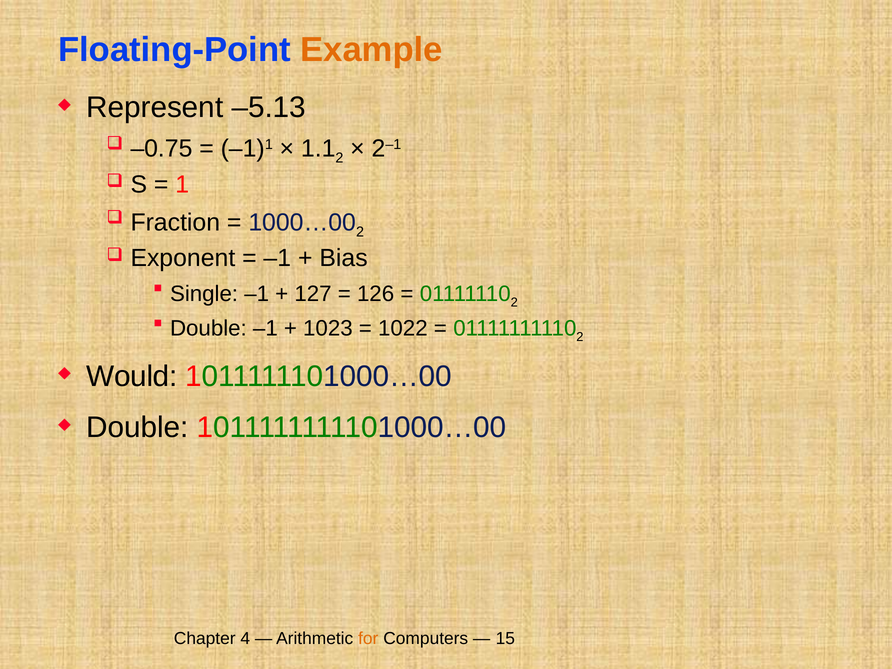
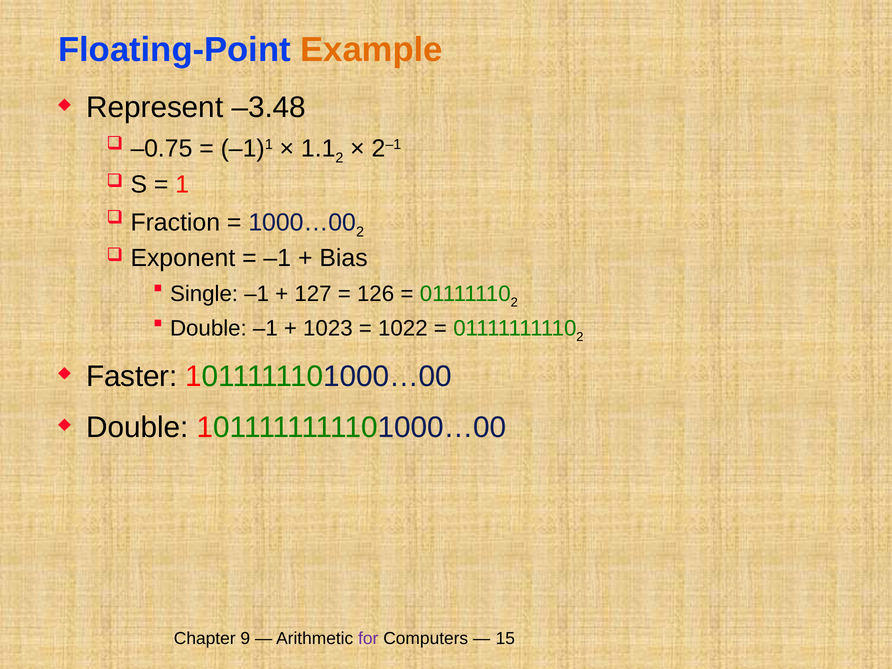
–5.13: –5.13 -> –3.48
Would: Would -> Faster
4: 4 -> 9
for colour: orange -> purple
